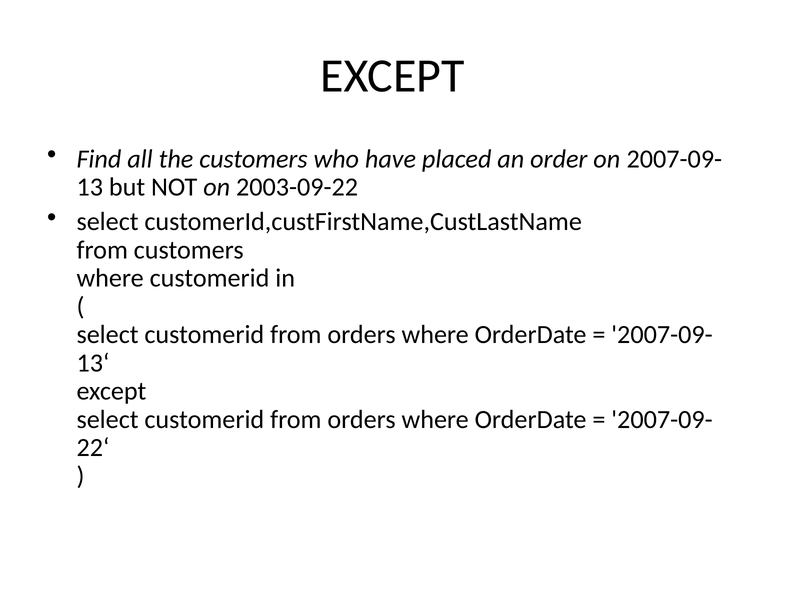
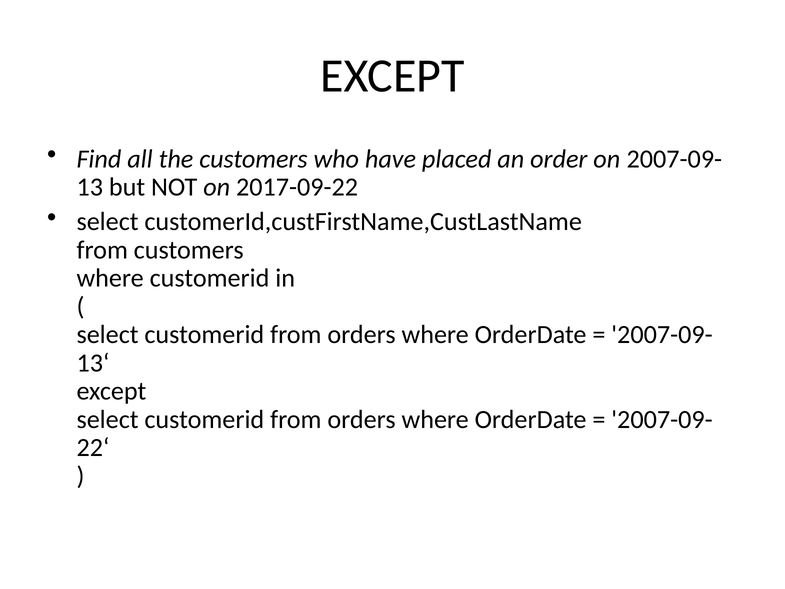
2003-09-22: 2003-09-22 -> 2017-09-22
